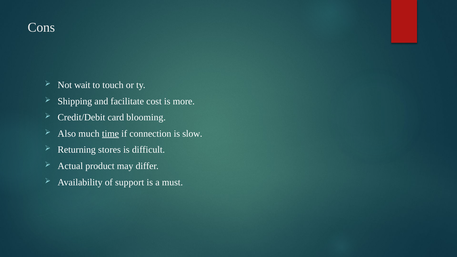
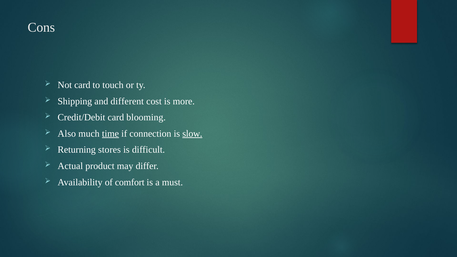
Not wait: wait -> card
facilitate: facilitate -> different
slow underline: none -> present
support: support -> comfort
